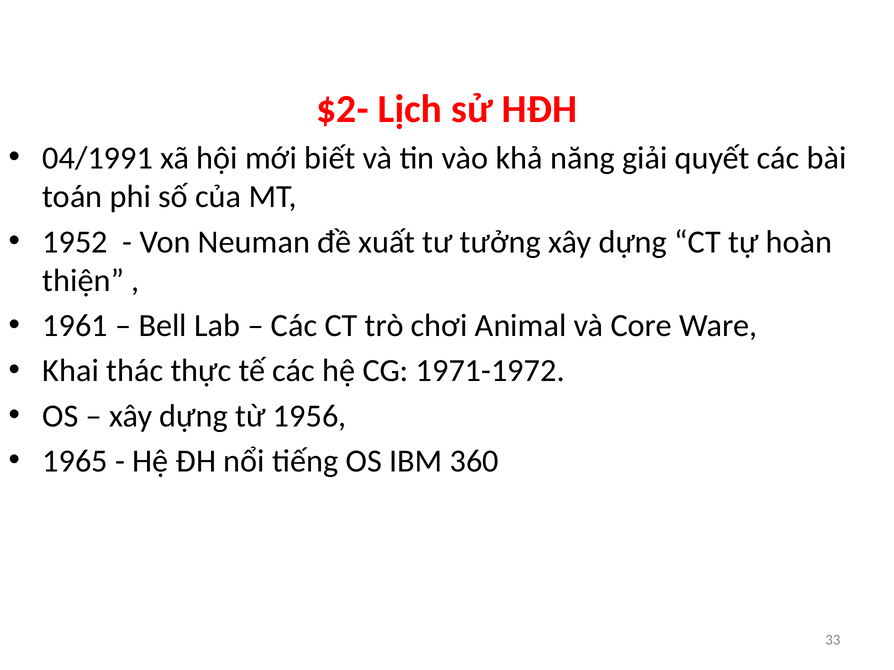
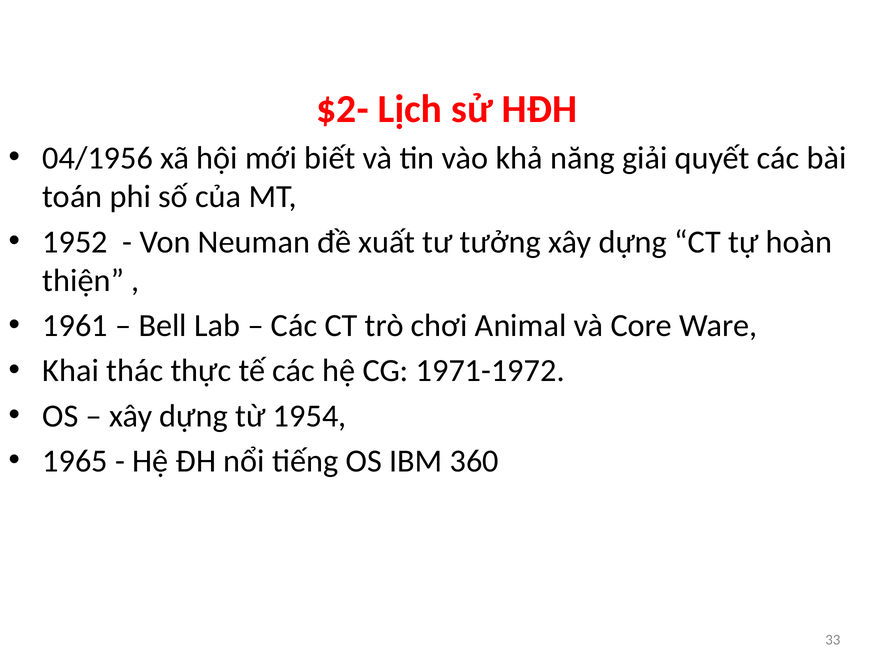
04/1991: 04/1991 -> 04/1956
1956: 1956 -> 1954
